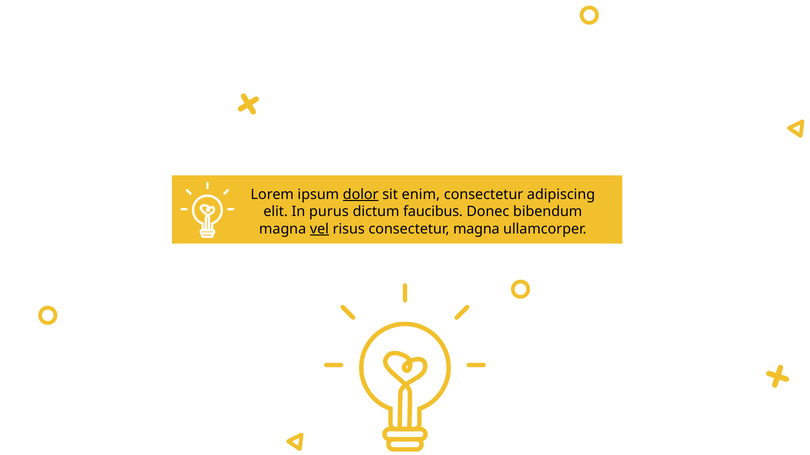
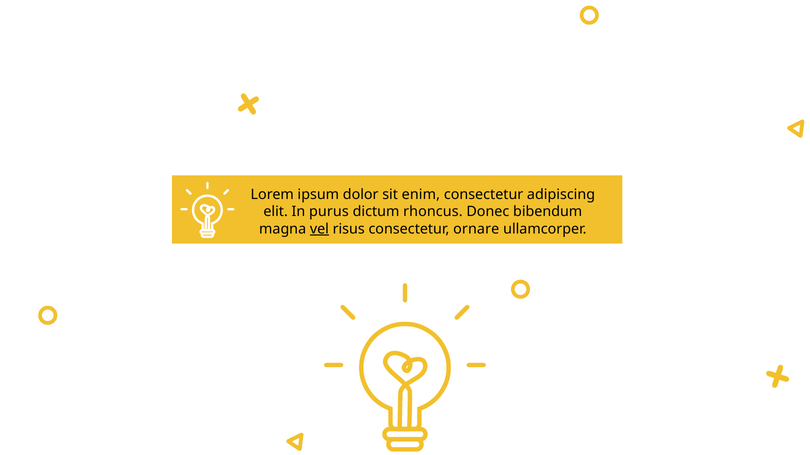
dolor underline: present -> none
faucibus: faucibus -> rhoncus
consectetur magna: magna -> ornare
